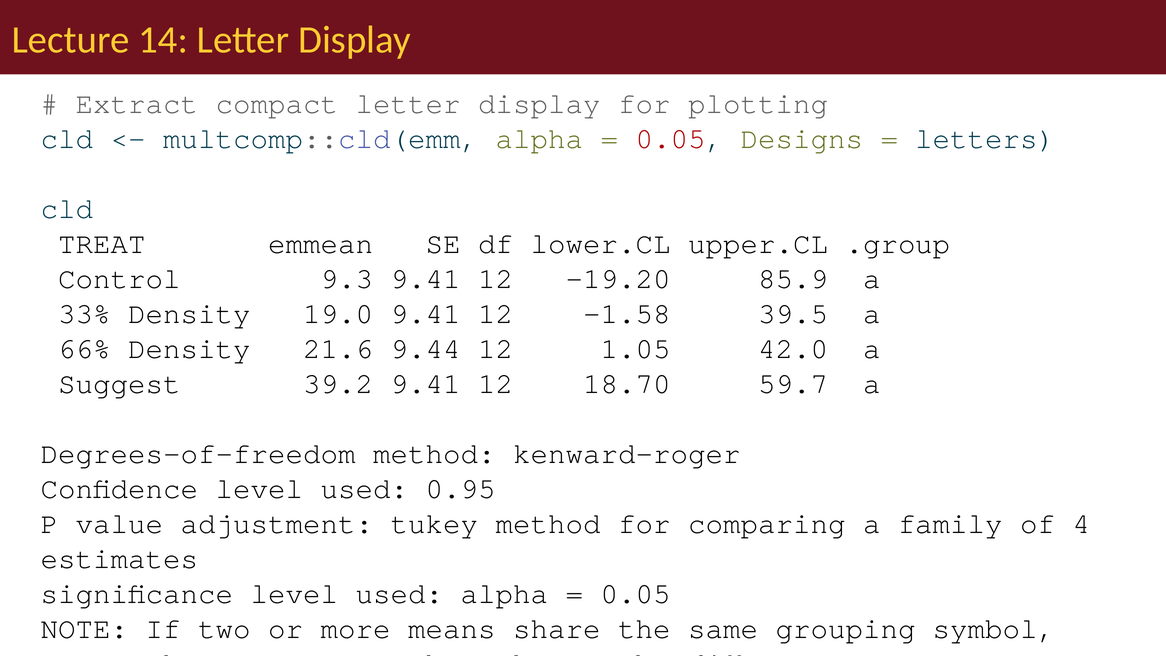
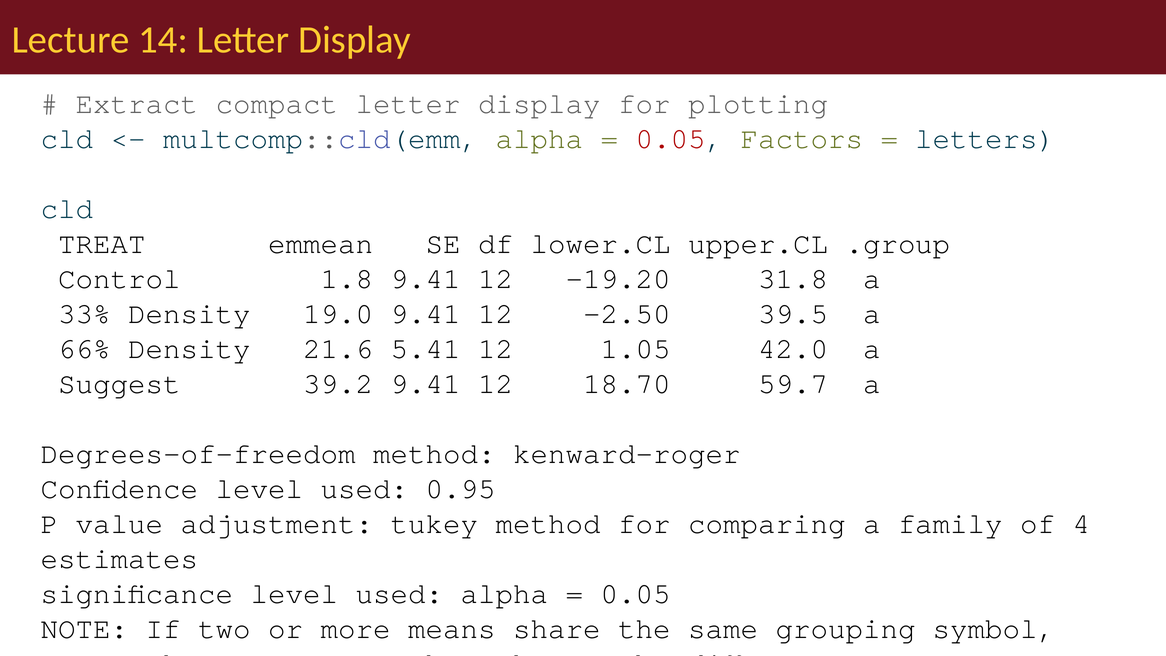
Designs: Designs -> Factors
9.3: 9.3 -> 1.8
85.9: 85.9 -> 31.8
-1.58: -1.58 -> -2.50
9.44: 9.44 -> 5.41
